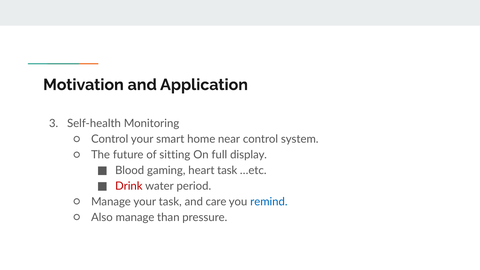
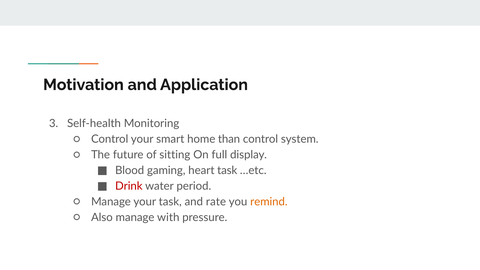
near: near -> than
care: care -> rate
remind colour: blue -> orange
than: than -> with
